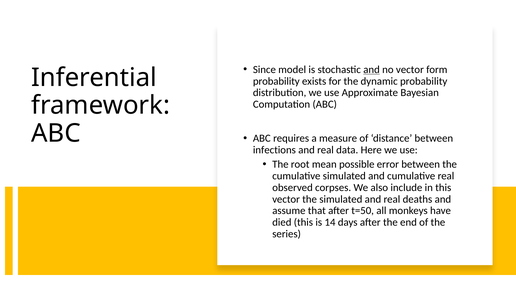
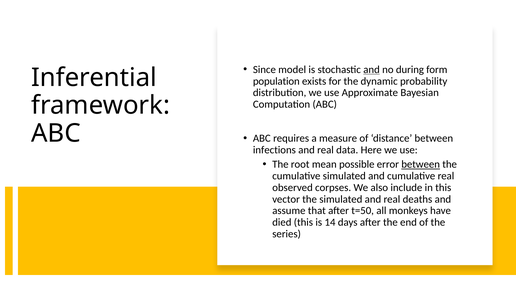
no vector: vector -> during
probability at (276, 81): probability -> population
between at (421, 164) underline: none -> present
